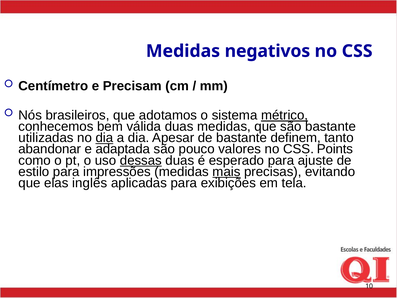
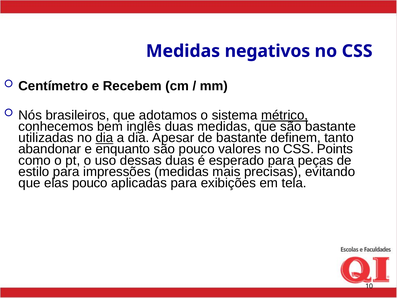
Precisam: Precisam -> Recebem
válida: válida -> inglês
adaptada: adaptada -> enquanto
dessas underline: present -> none
ajuste: ajuste -> peças
mais underline: present -> none
elas inglês: inglês -> pouco
